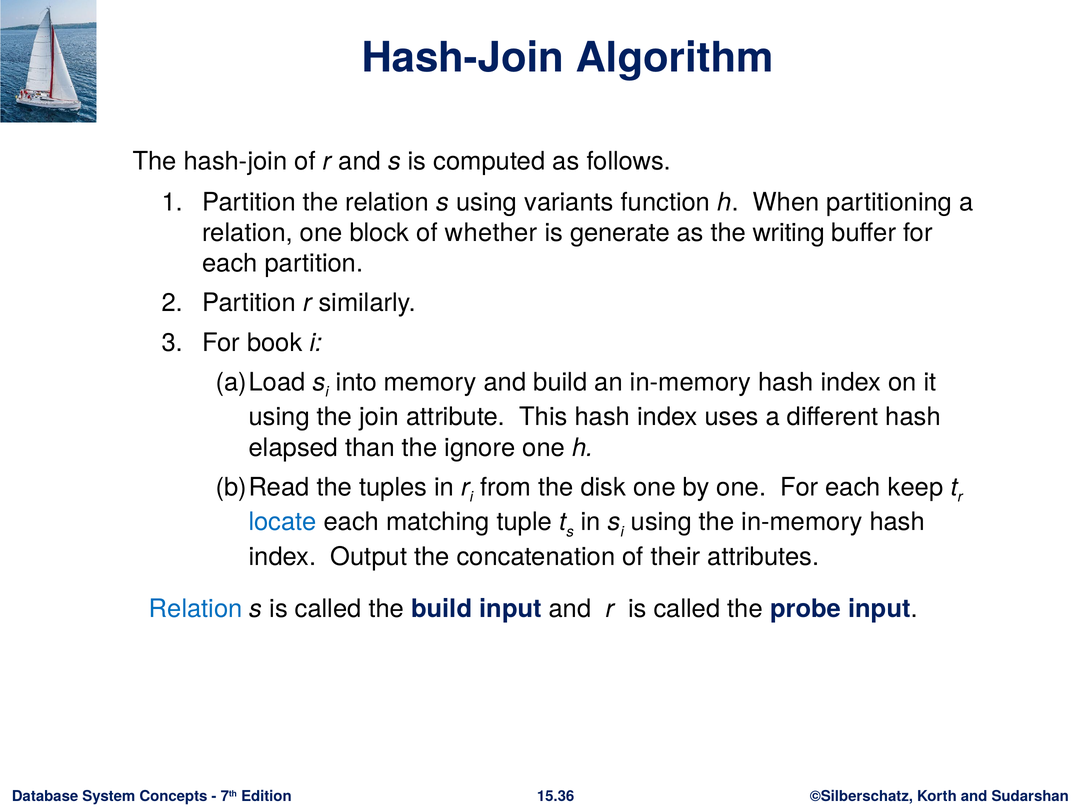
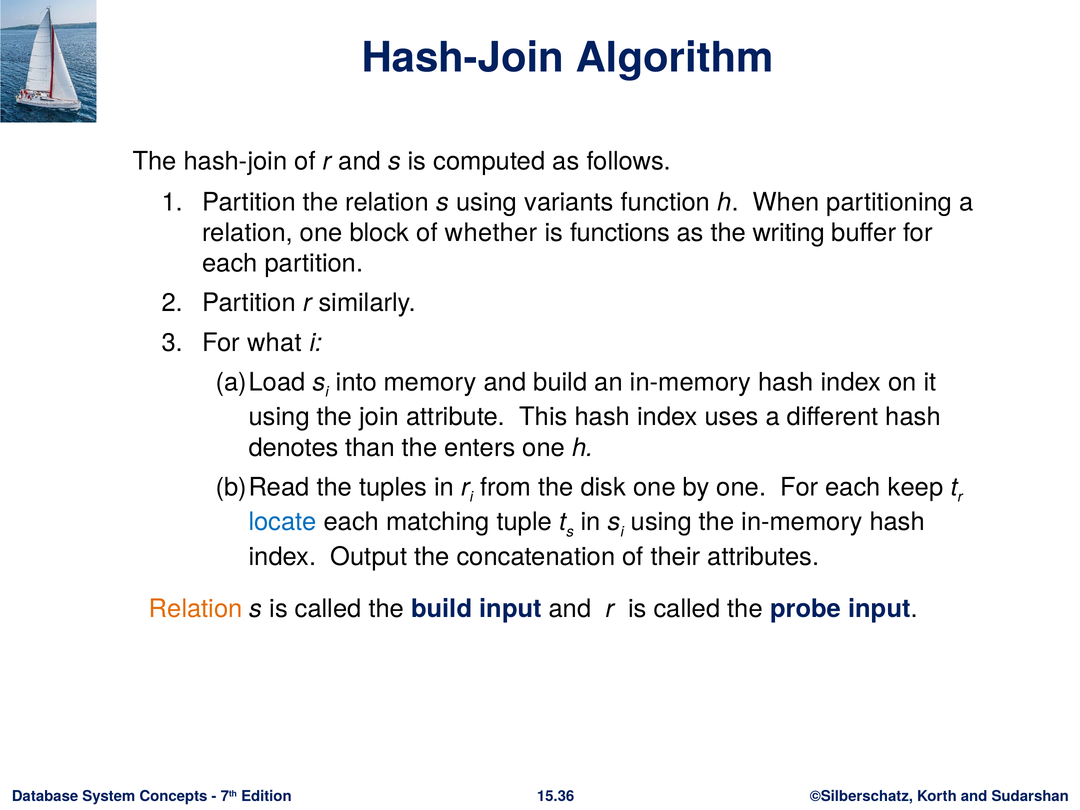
generate: generate -> functions
book: book -> what
elapsed: elapsed -> denotes
ignore: ignore -> enters
Relation at (196, 609) colour: blue -> orange
